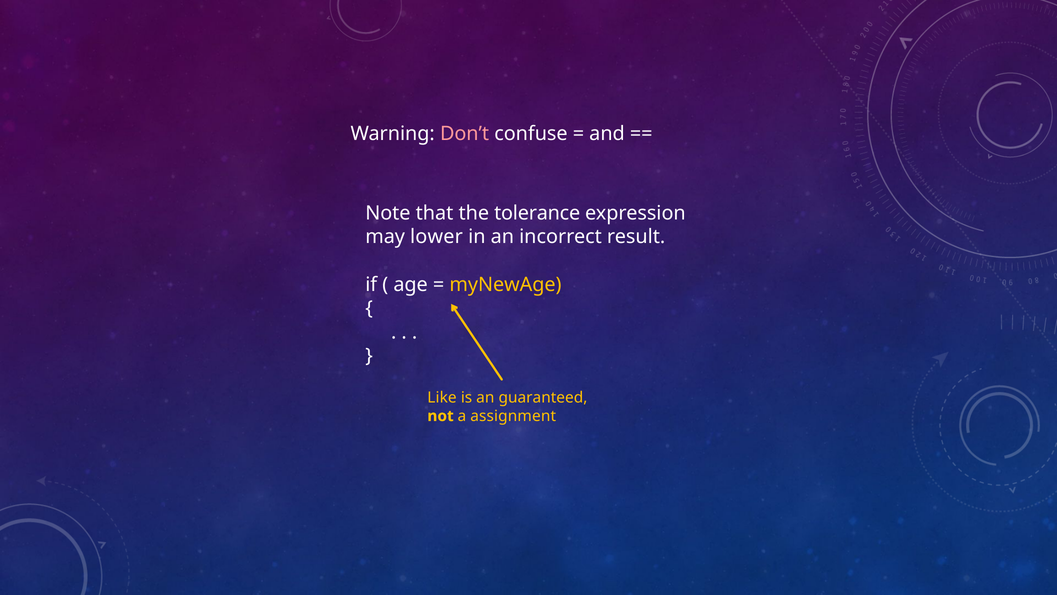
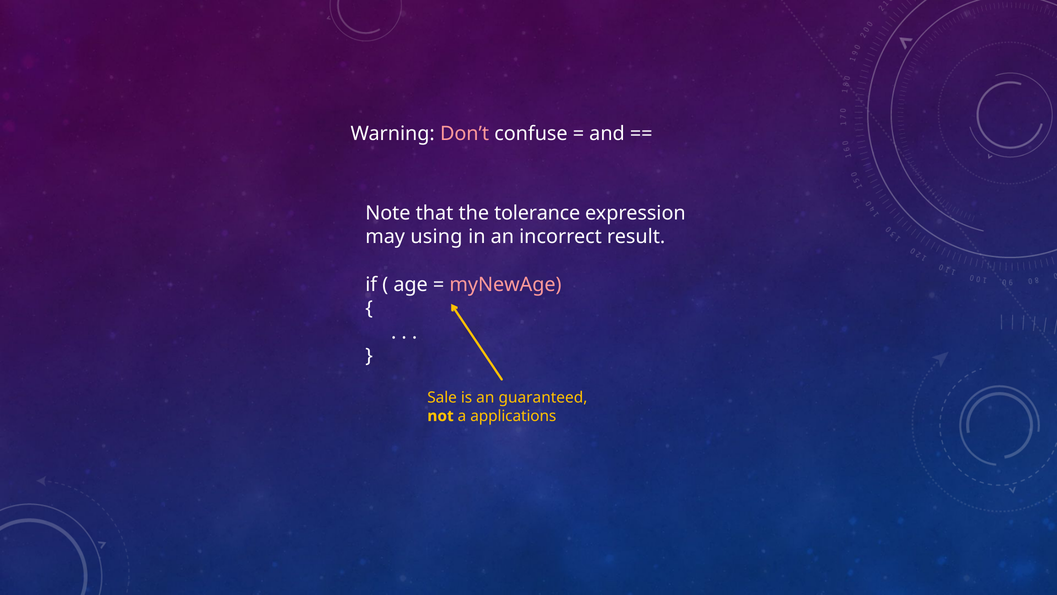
lower: lower -> using
myNewAge colour: yellow -> pink
Like: Like -> Sale
assignment: assignment -> applications
